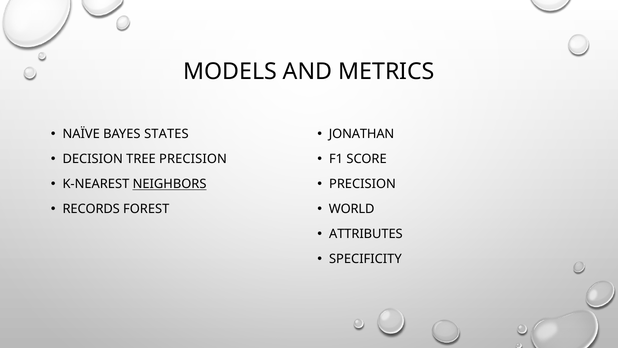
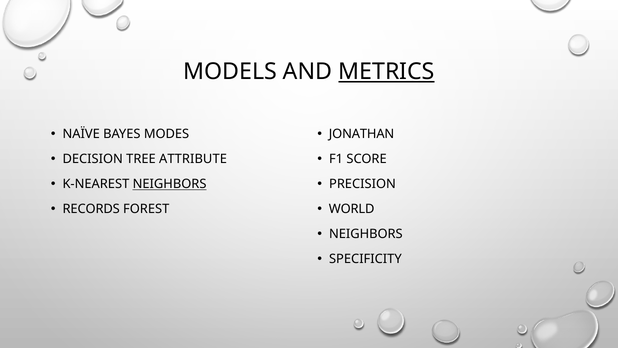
METRICS underline: none -> present
STATES: STATES -> MODES
TREE PRECISION: PRECISION -> ATTRIBUTE
ATTRIBUTES at (366, 234): ATTRIBUTES -> NEIGHBORS
